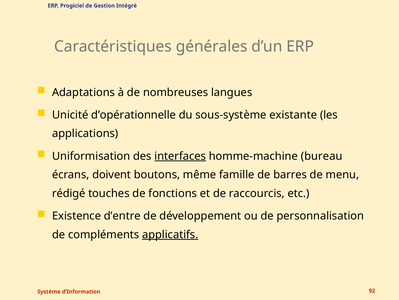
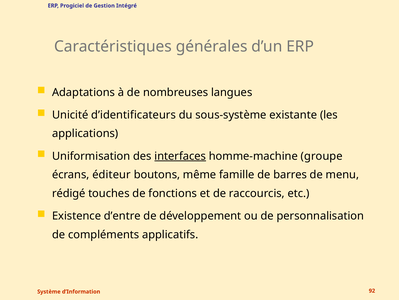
d’opérationnelle: d’opérationnelle -> d’identificateurs
bureau: bureau -> groupe
doivent: doivent -> éditeur
applicatifs underline: present -> none
